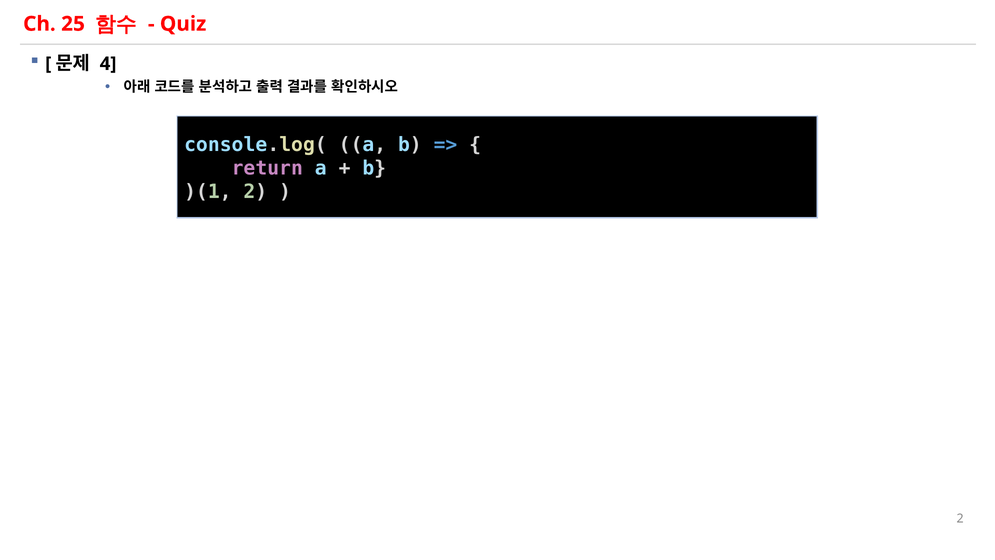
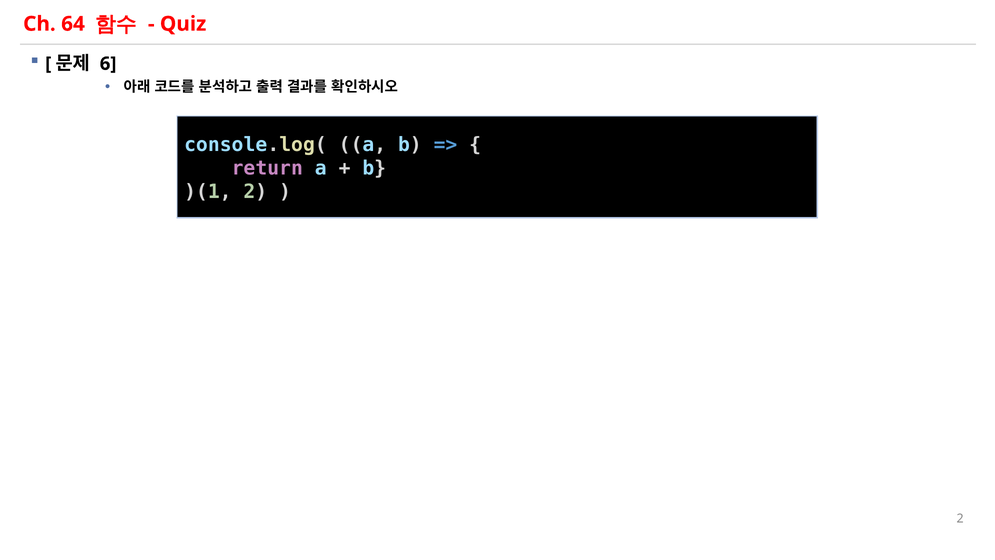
25: 25 -> 64
4: 4 -> 6
